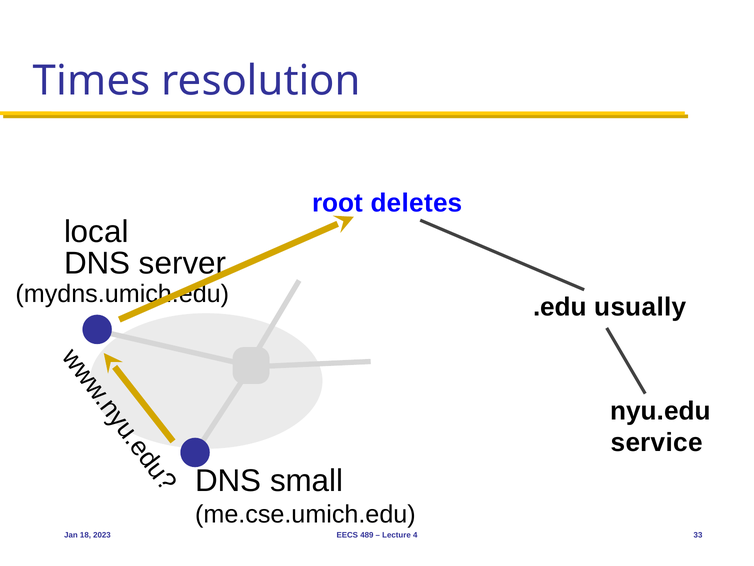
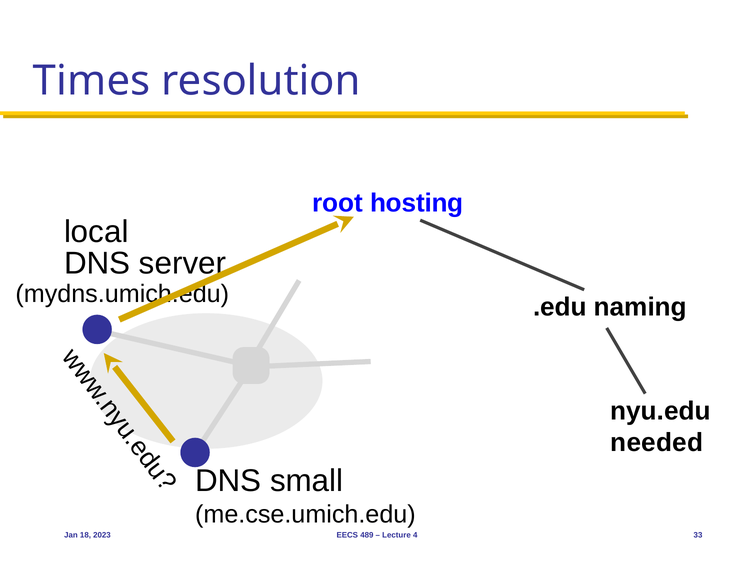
deletes: deletes -> hosting
usually: usually -> naming
service: service -> needed
